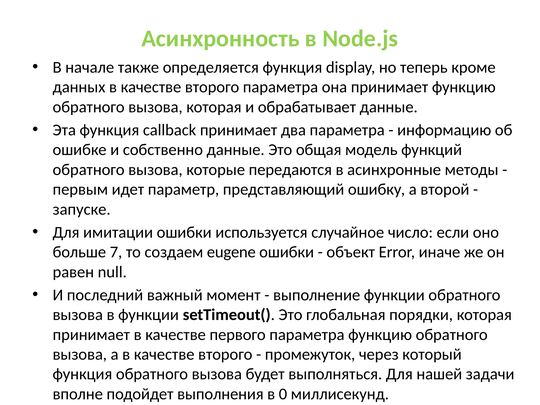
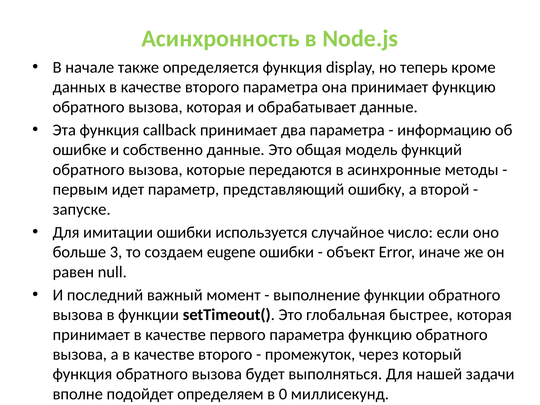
7: 7 -> 3
порядки: порядки -> быстрее
выполнения: выполнения -> определяем
